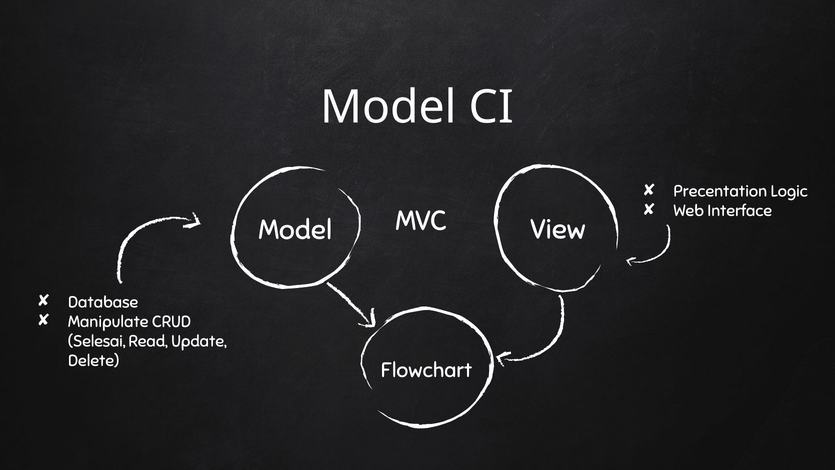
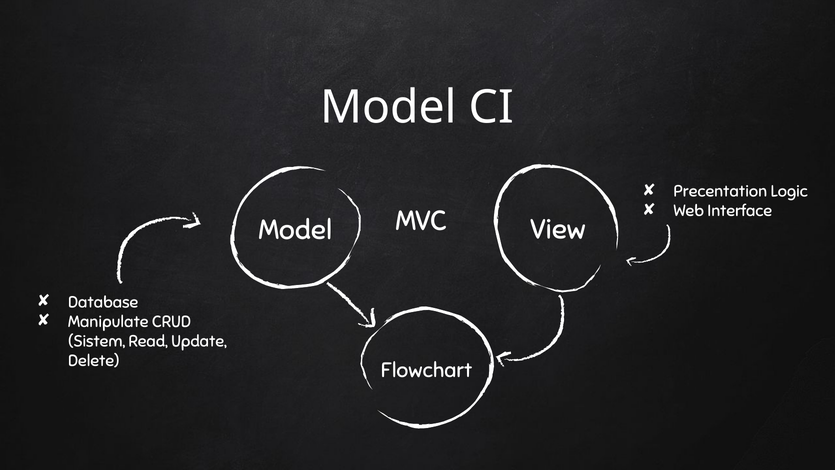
Selesai: Selesai -> Sistem
